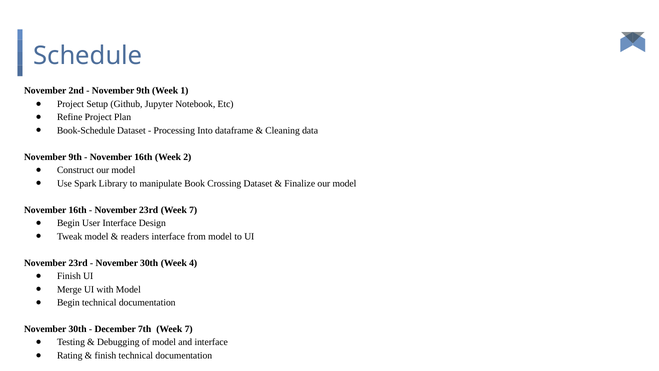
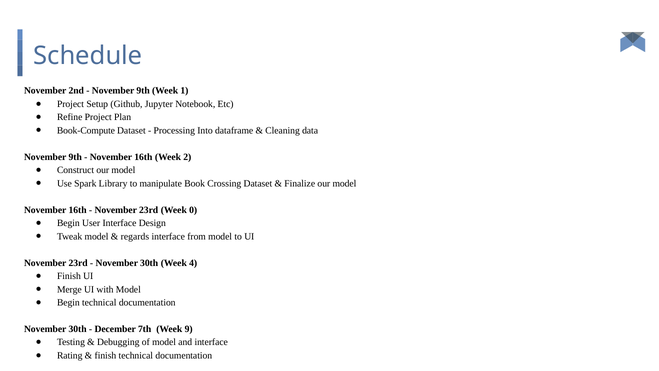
Book-Schedule: Book-Schedule -> Book-Compute
23rd Week 7: 7 -> 0
readers: readers -> regards
7th Week 7: 7 -> 9
